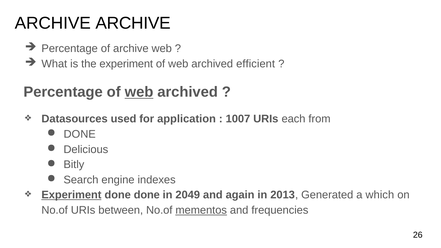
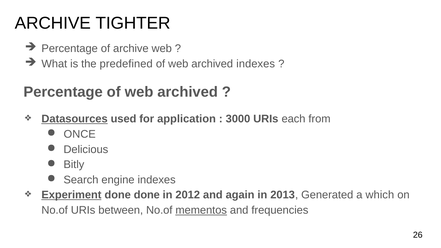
ARCHIVE ARCHIVE: ARCHIVE -> TIGHTER
the experiment: experiment -> predefined
archived efficient: efficient -> indexes
web at (139, 92) underline: present -> none
Datasources underline: none -> present
1007: 1007 -> 3000
DONE at (80, 134): DONE -> ONCE
2049: 2049 -> 2012
